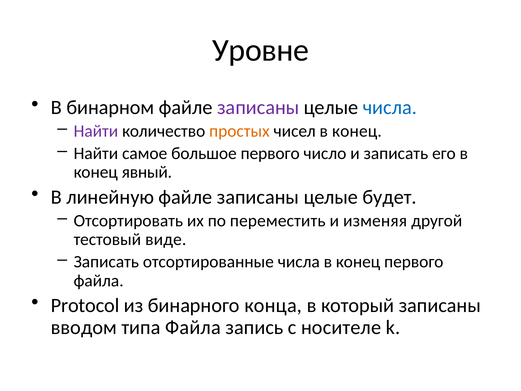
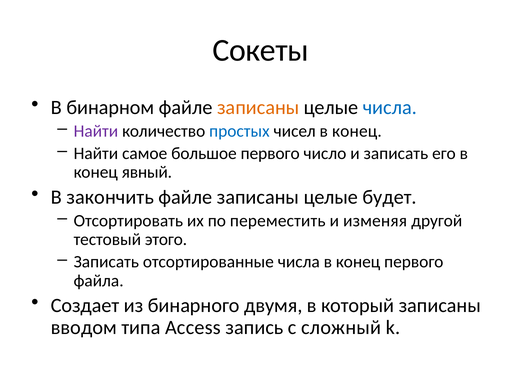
Уровне: Уровне -> Сокеты
записаны at (258, 107) colour: purple -> orange
простых colour: orange -> blue
линейную: линейную -> закончить
виде: виде -> этого
Protocol: Protocol -> Создает
конца: конца -> двумя
типа Файла: Файла -> Access
носителе: носителе -> сложный
